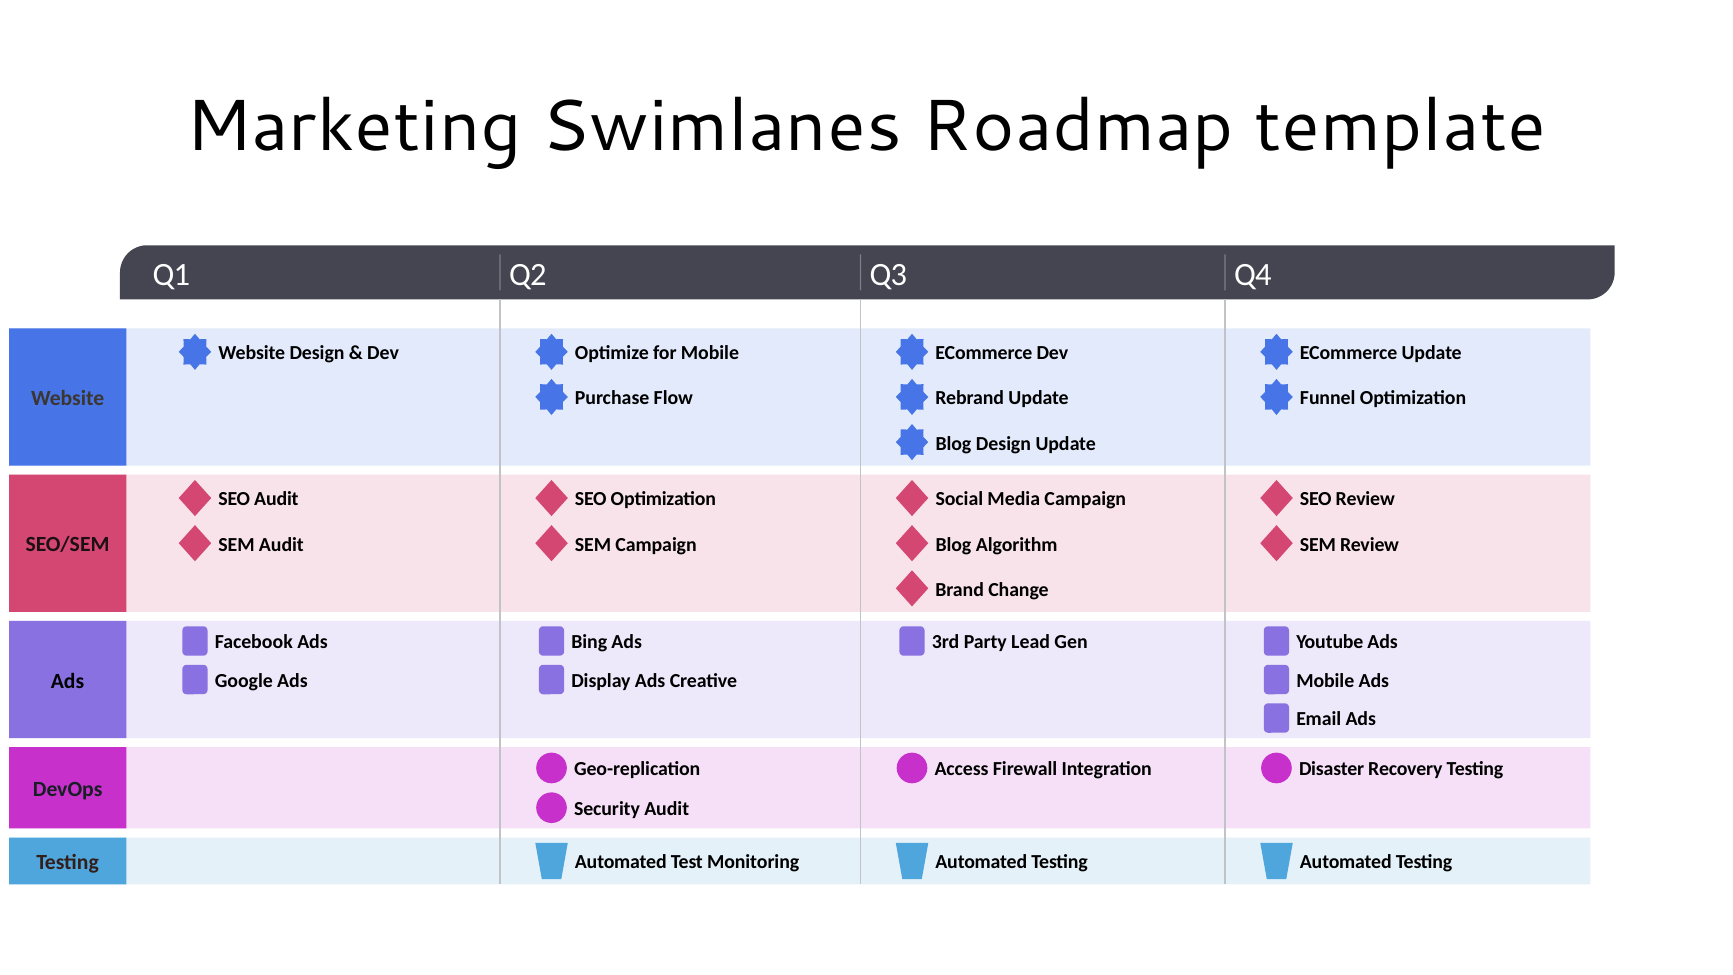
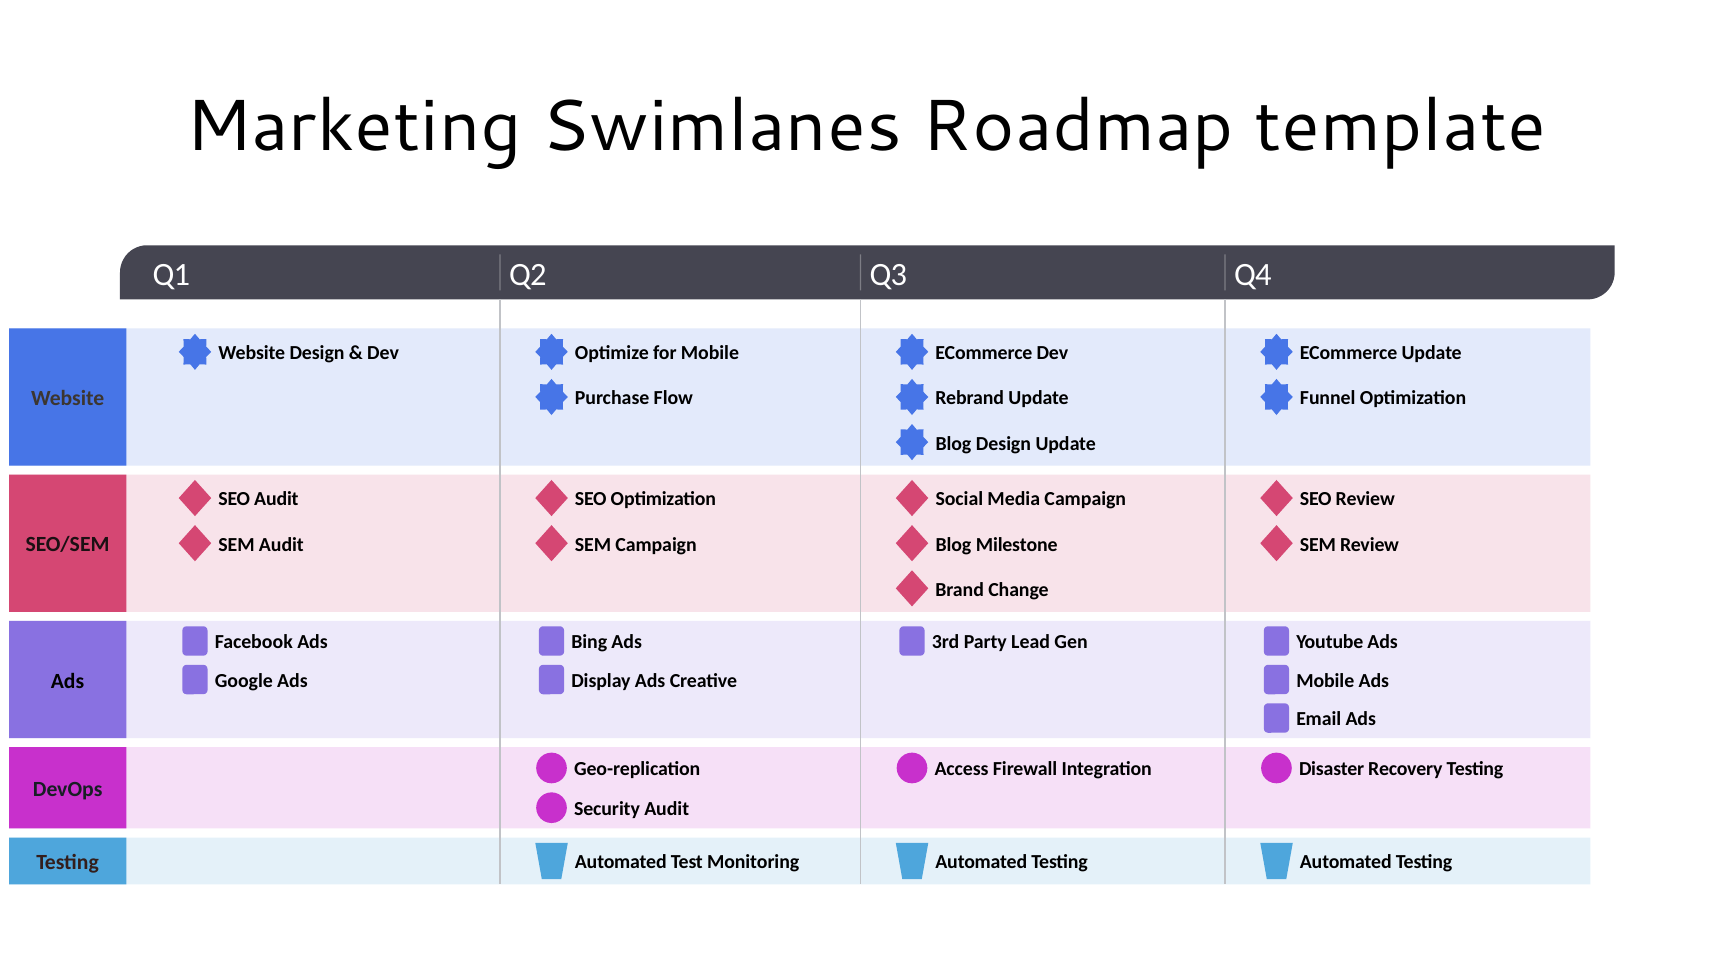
Algorithm: Algorithm -> Milestone
